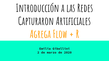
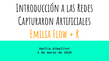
Agrega at (40, 35): Agrega -> Emilia
